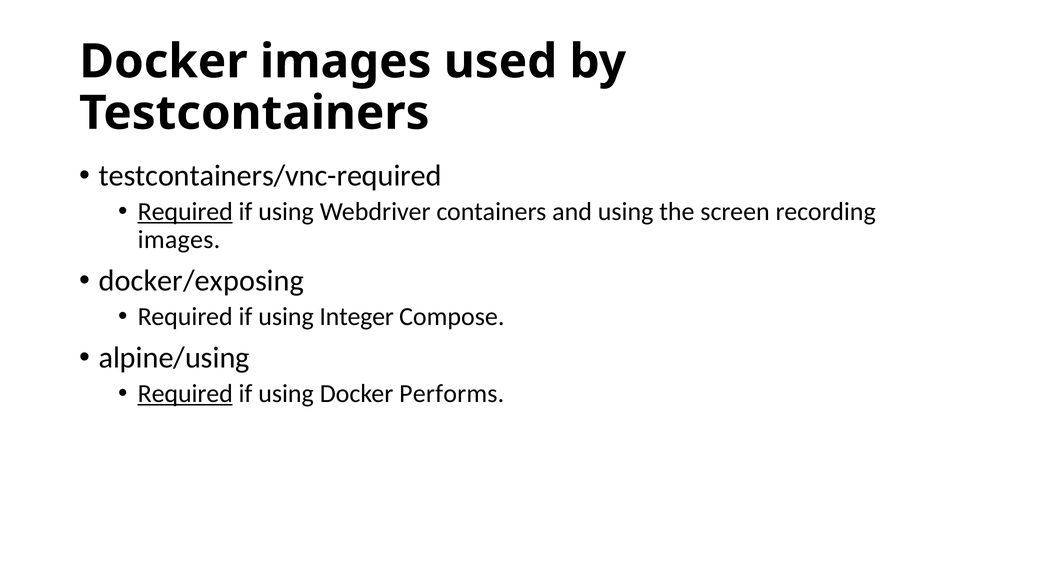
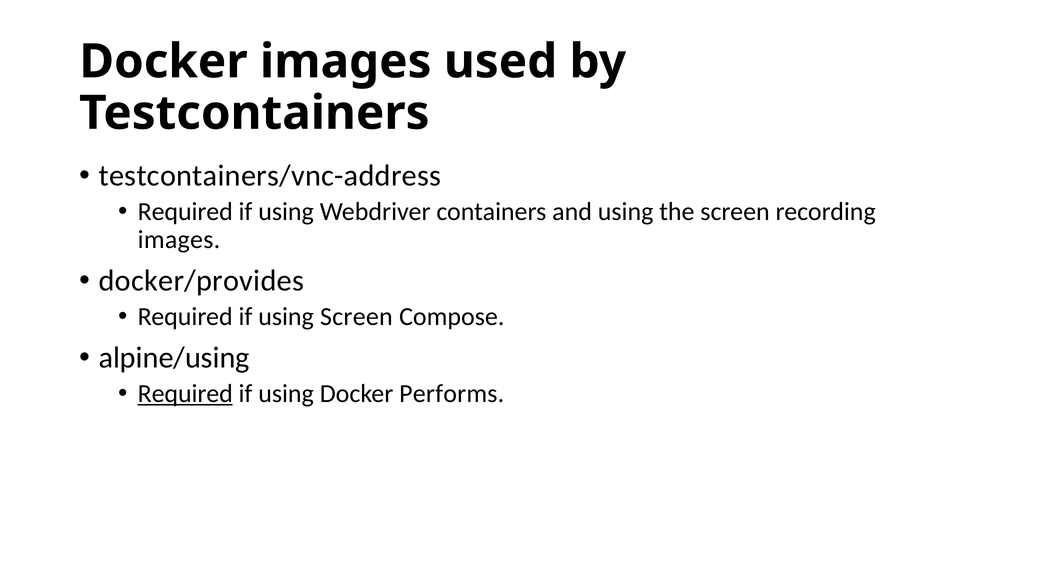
testcontainers/vnc-required: testcontainers/vnc-required -> testcontainers/vnc-address
Required at (185, 211) underline: present -> none
docker/exposing: docker/exposing -> docker/provides
using Integer: Integer -> Screen
